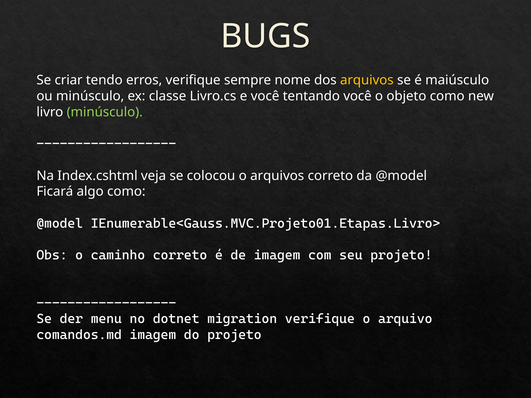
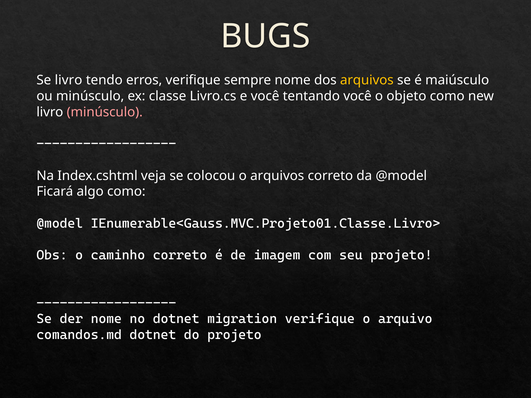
Se criar: criar -> livro
minúsculo at (105, 112) colour: light green -> pink
IEnumerable<Gauss.MVC.Projeto01.Etapas.Livro>: IEnumerable<Gauss.MVC.Projeto01.Etapas.Livro> -> IEnumerable<Gauss.MVC.Projeto01.Classe.Livro>
der menu: menu -> nome
comandos.md imagem: imagem -> dotnet
